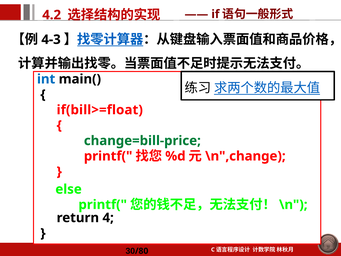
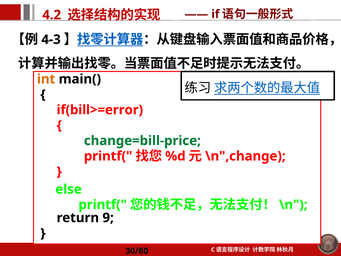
int colour: blue -> orange
if(bill>=float: if(bill>=float -> if(bill>=error
4: 4 -> 9
